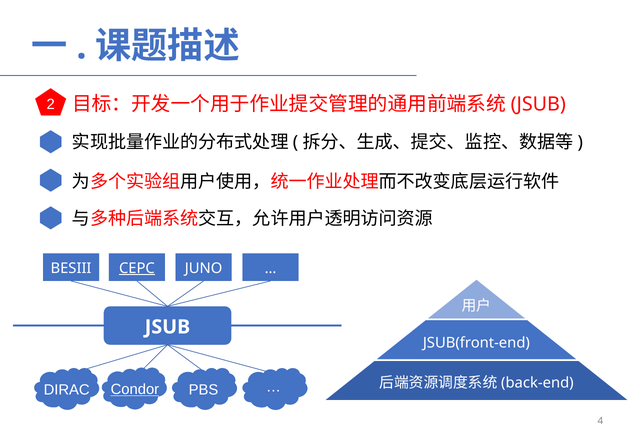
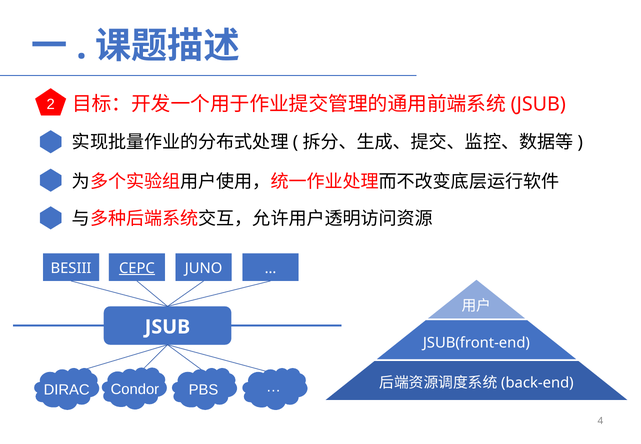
Condor underline: present -> none
